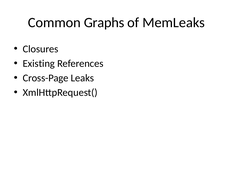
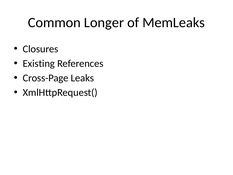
Graphs: Graphs -> Longer
